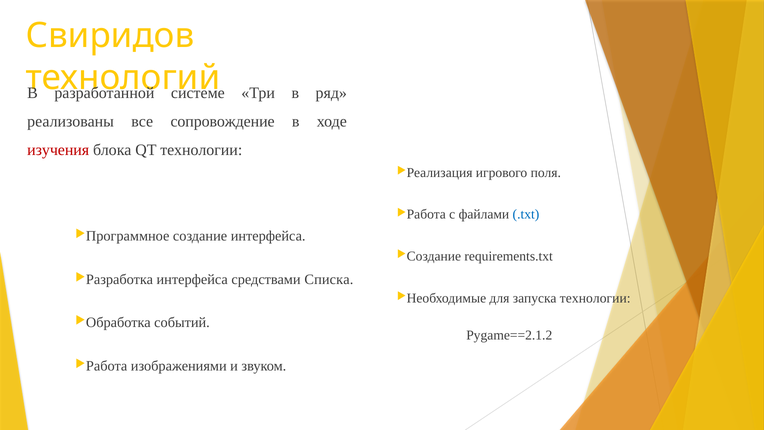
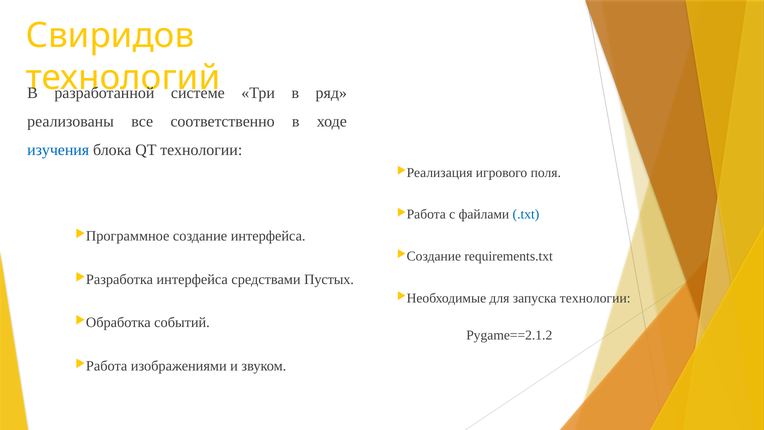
сопровождение: сопровождение -> соответственно
изучения colour: red -> blue
Списка: Списка -> Пустых
